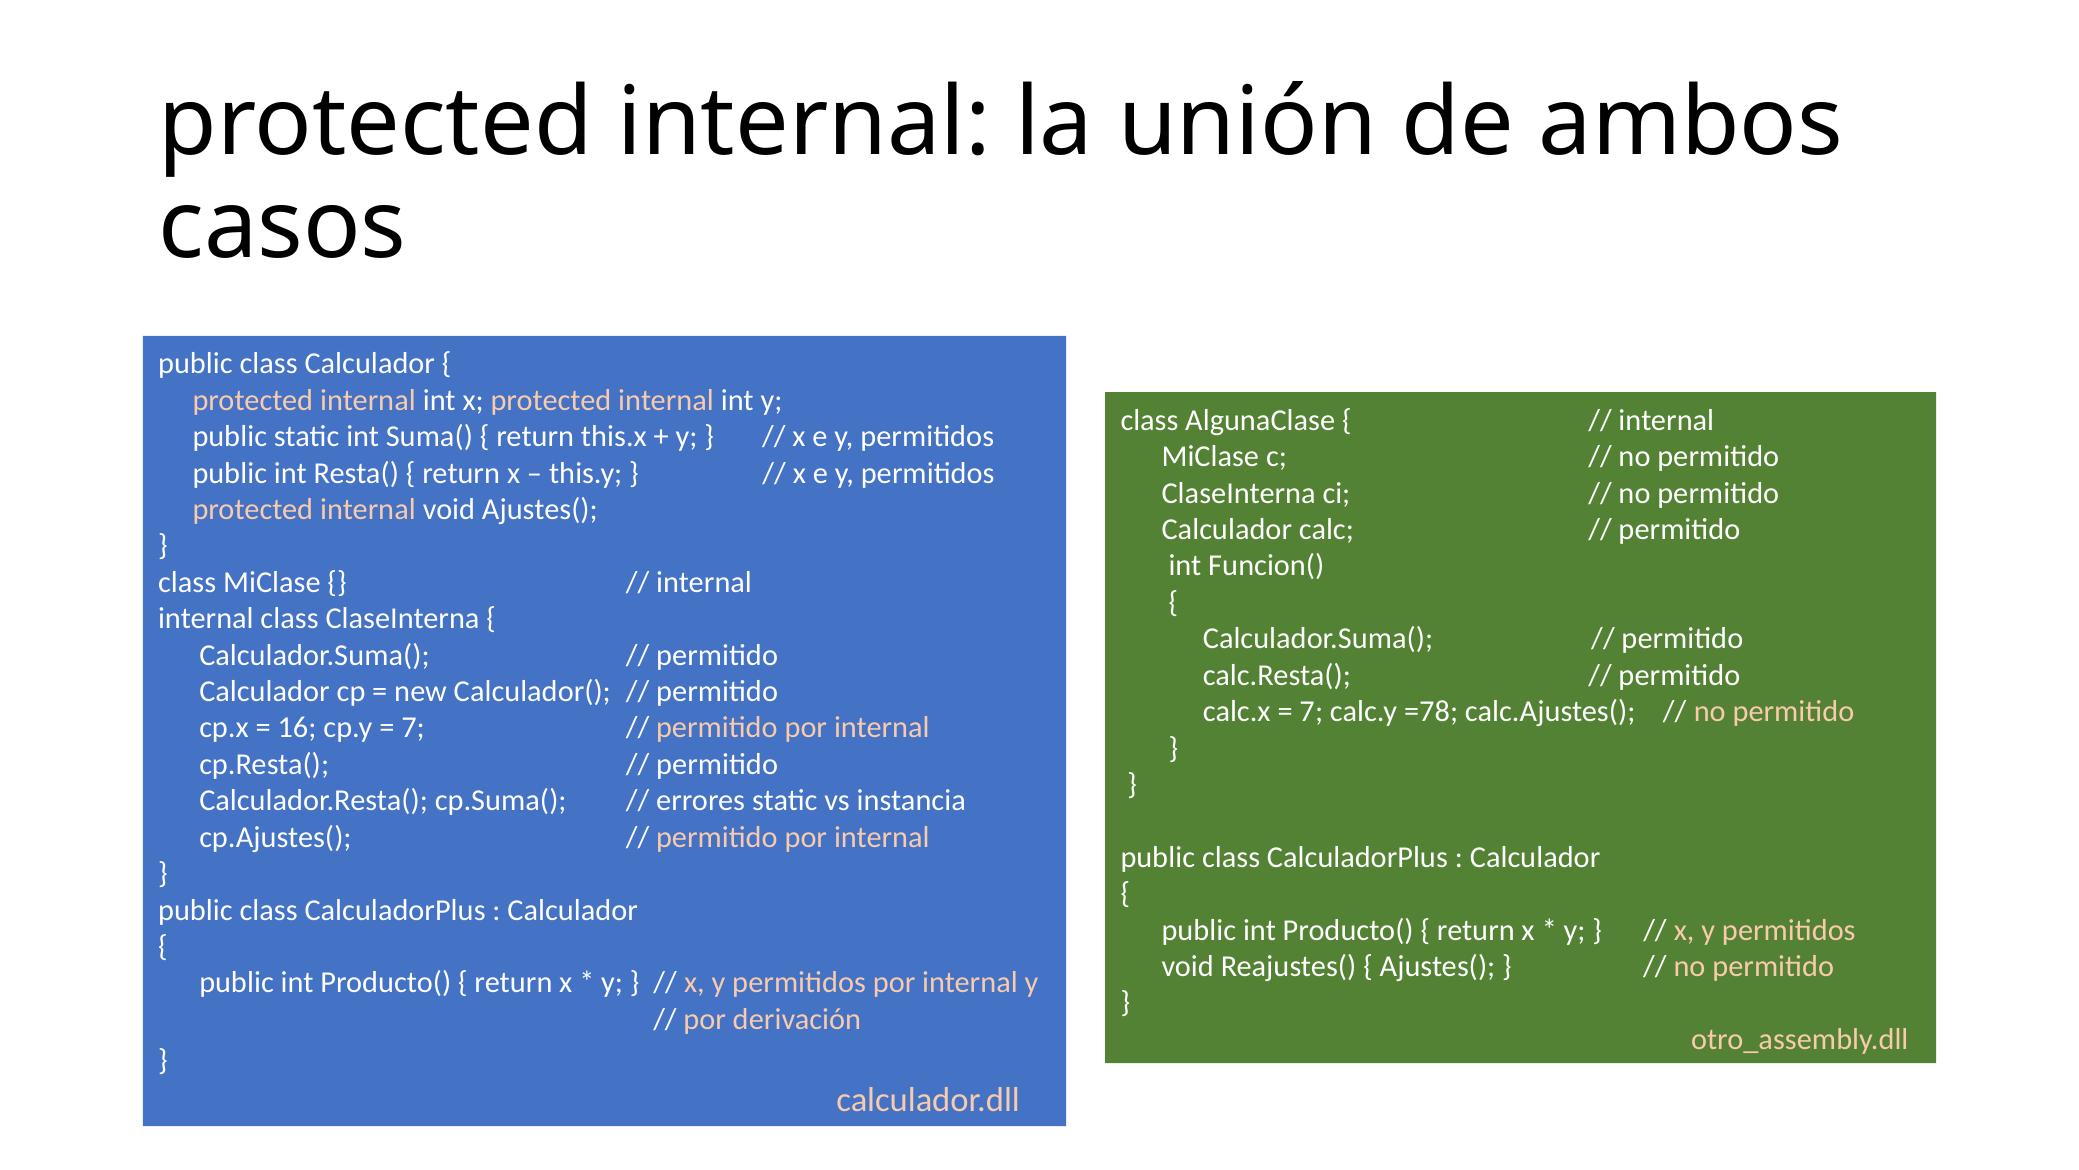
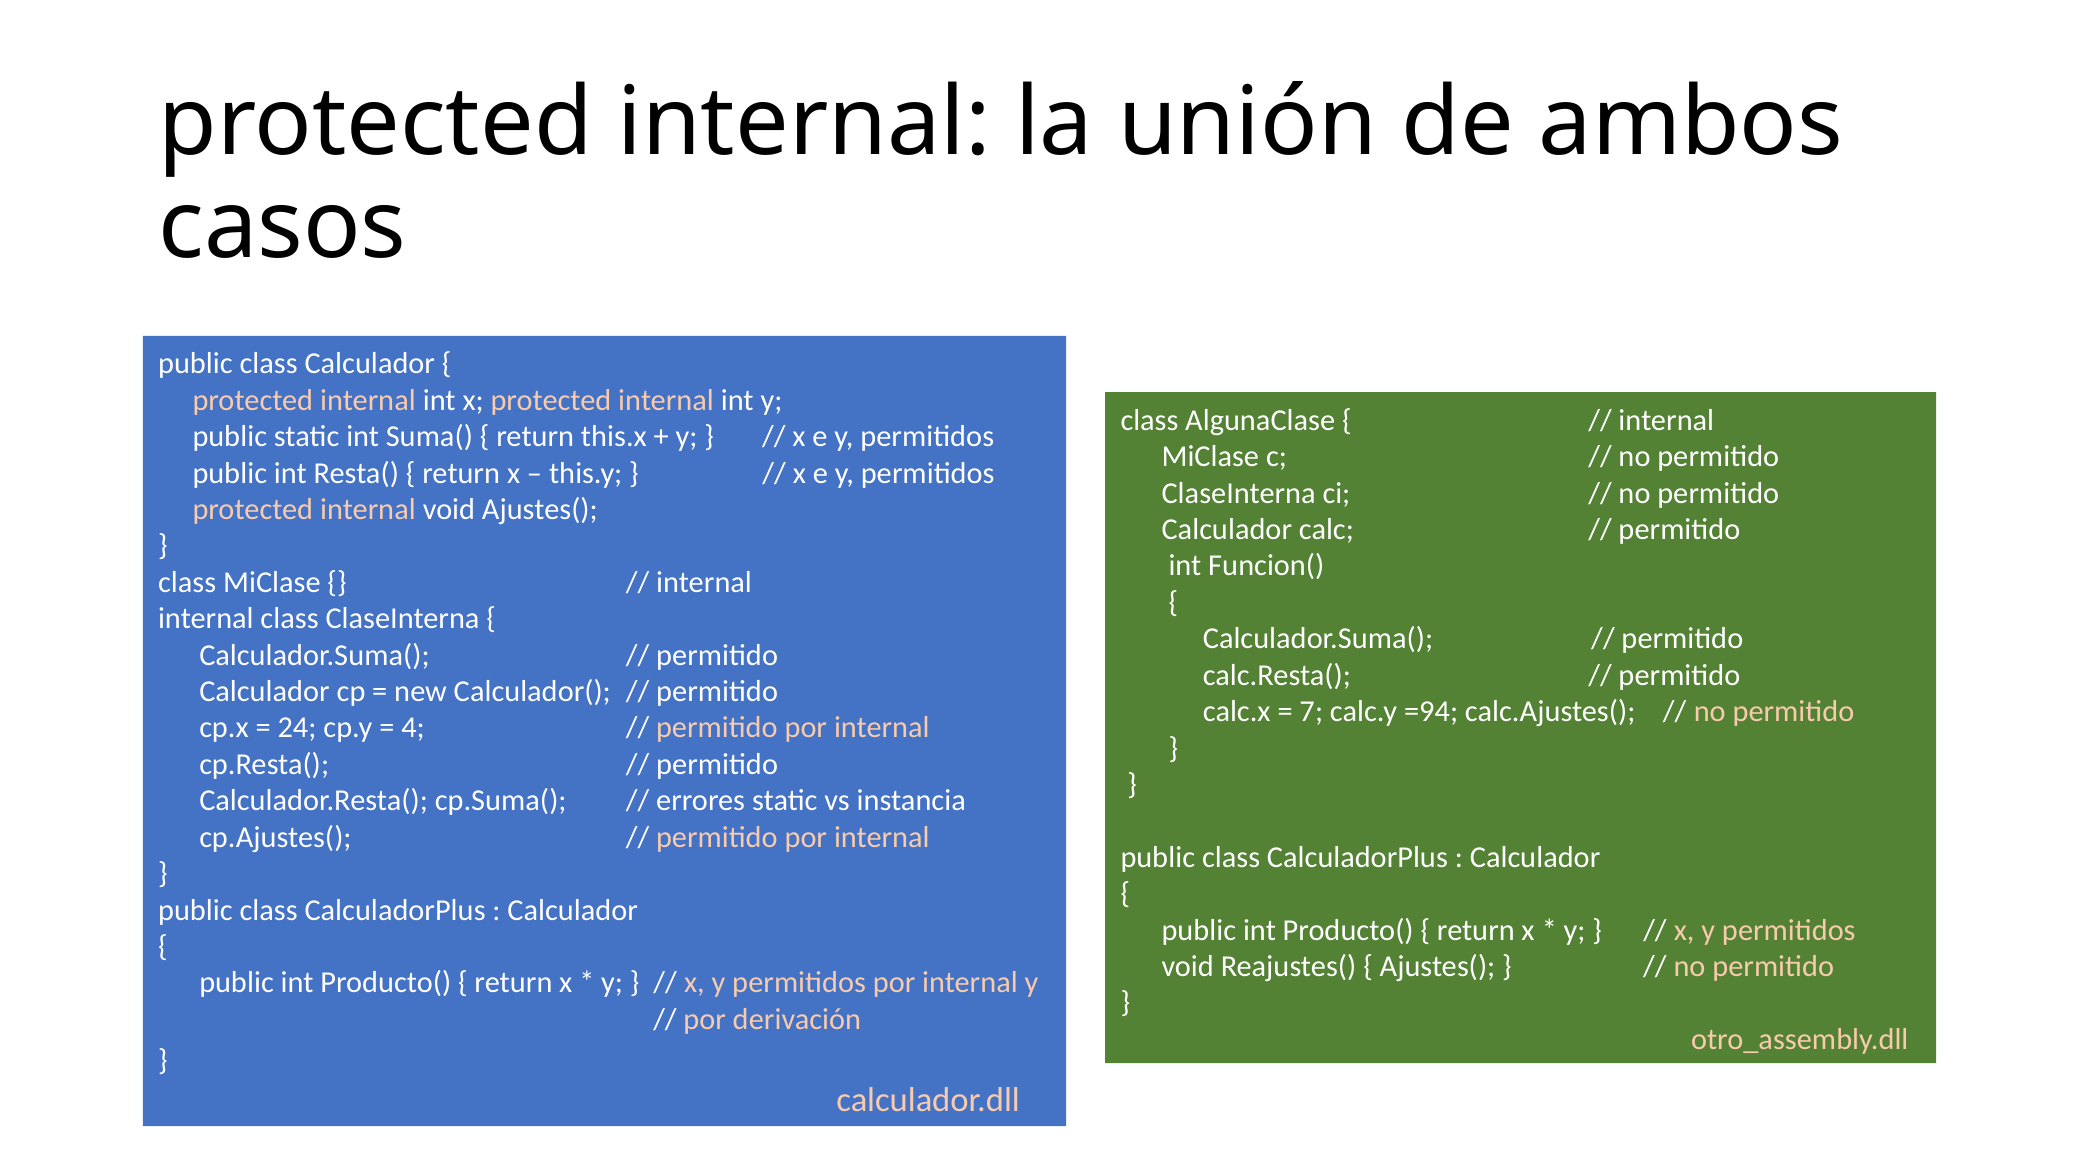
=78: =78 -> =94
16: 16 -> 24
7 at (413, 728): 7 -> 4
